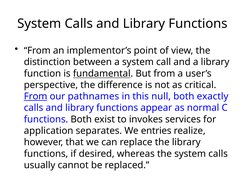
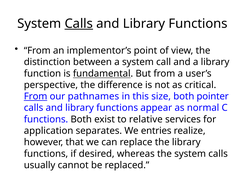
Calls at (79, 24) underline: none -> present
null: null -> size
exactly: exactly -> pointer
invokes: invokes -> relative
